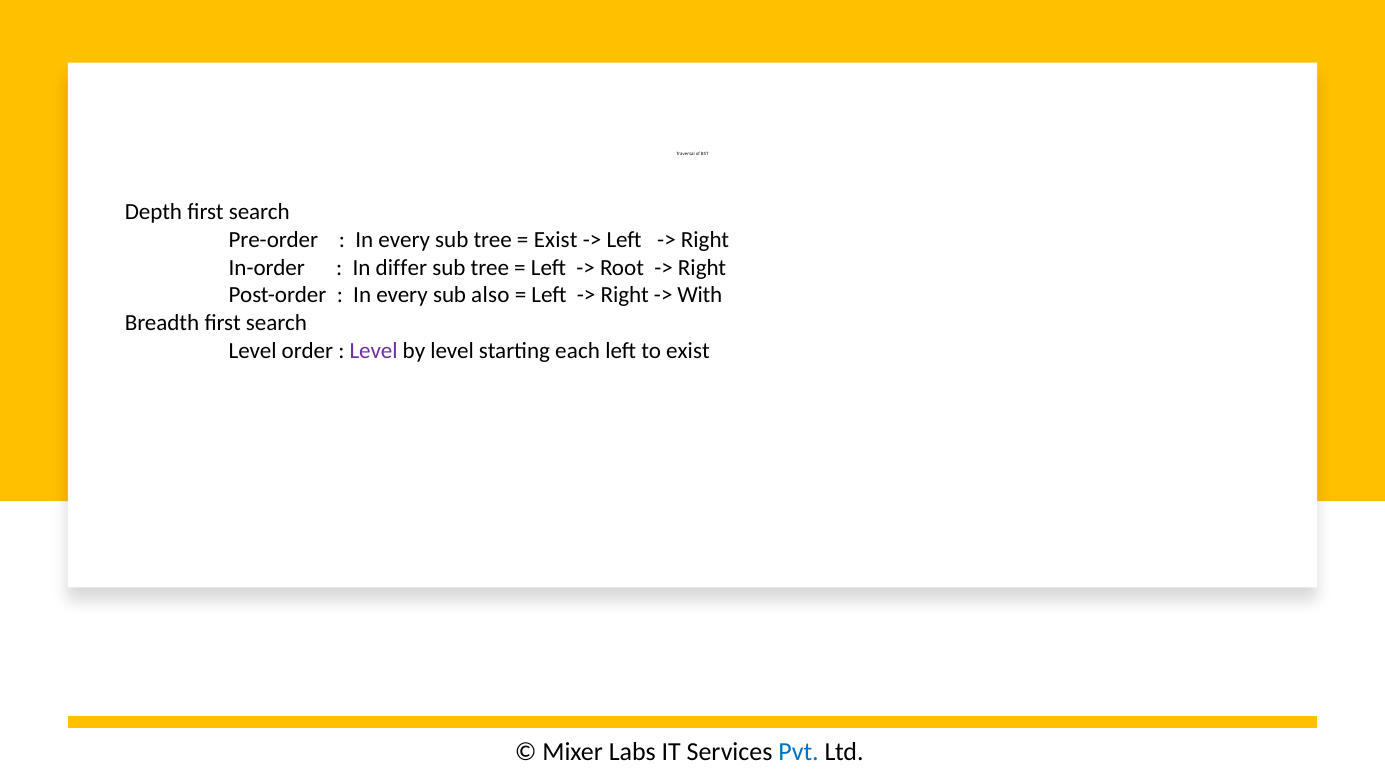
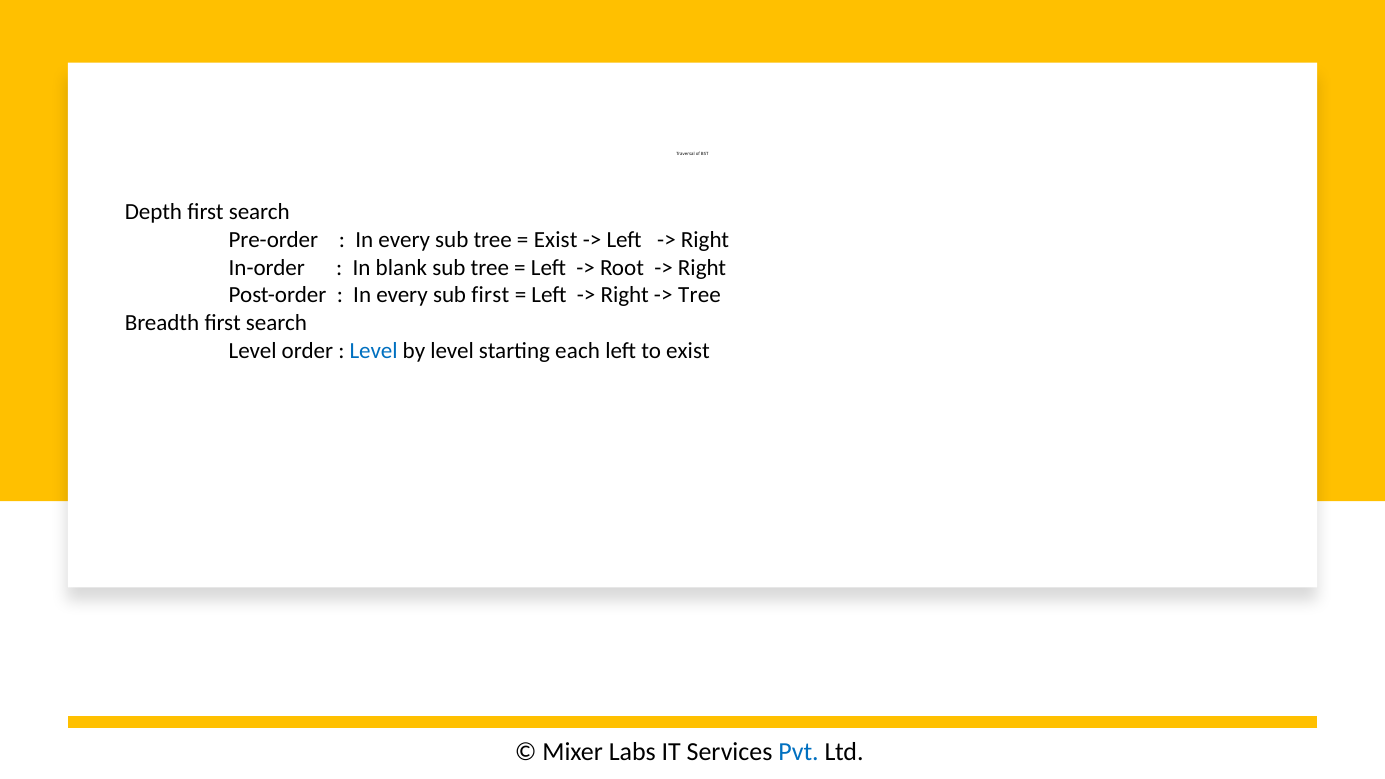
differ: differ -> blank
sub also: also -> first
With at (700, 295): With -> Tree
Level at (374, 351) colour: purple -> blue
